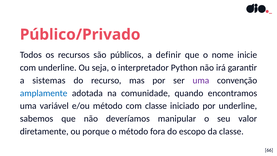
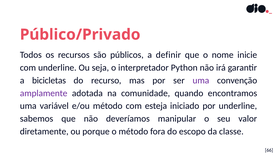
sistemas: sistemas -> bicicletas
amplamente colour: blue -> purple
com classe: classe -> esteja
